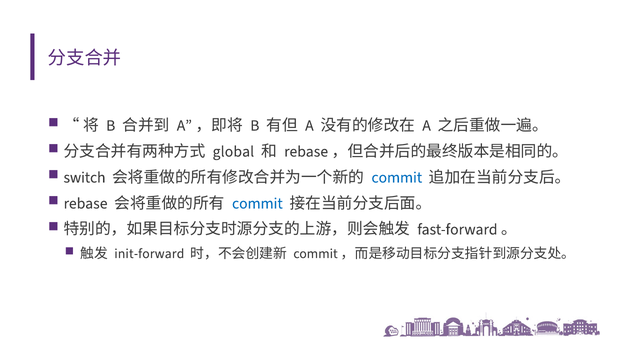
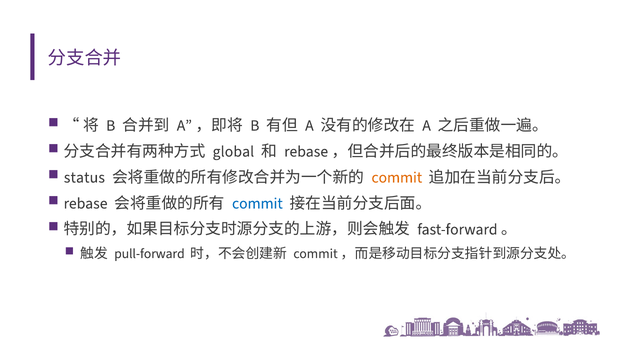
switch: switch -> status
commit at (397, 178) colour: blue -> orange
init-forward: init-forward -> pull-forward
